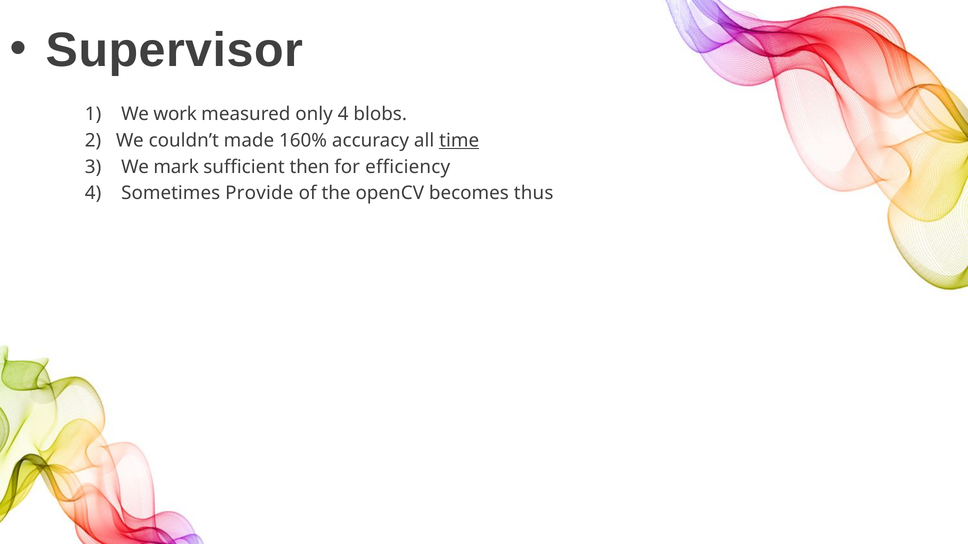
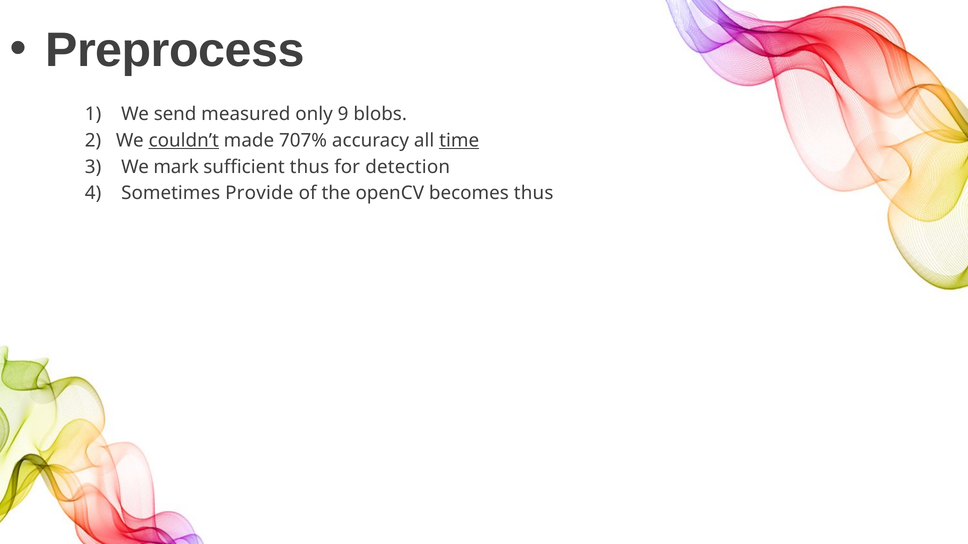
Supervisor: Supervisor -> Preprocess
work: work -> send
only 4: 4 -> 9
couldn’t underline: none -> present
160%: 160% -> 707%
sufficient then: then -> thus
efficiency: efficiency -> detection
